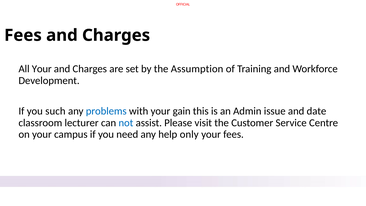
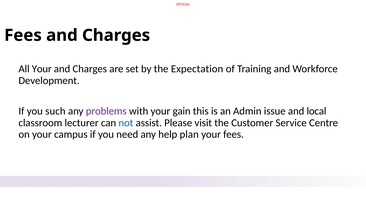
Assumption: Assumption -> Expectation
problems colour: blue -> purple
date: date -> local
only: only -> plan
